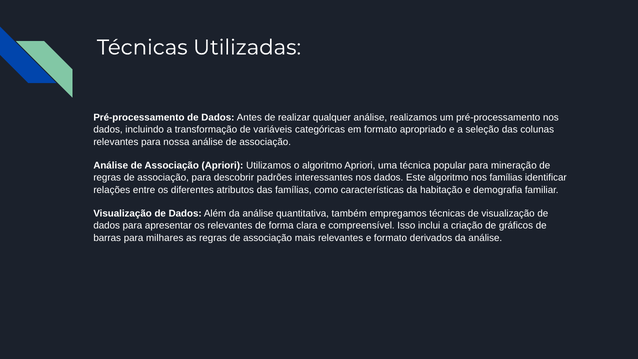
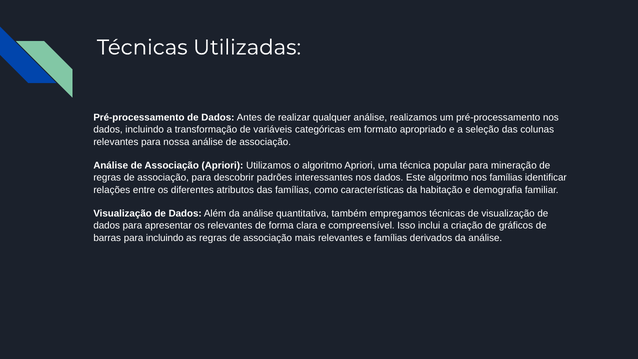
para milhares: milhares -> incluindo
e formato: formato -> famílias
